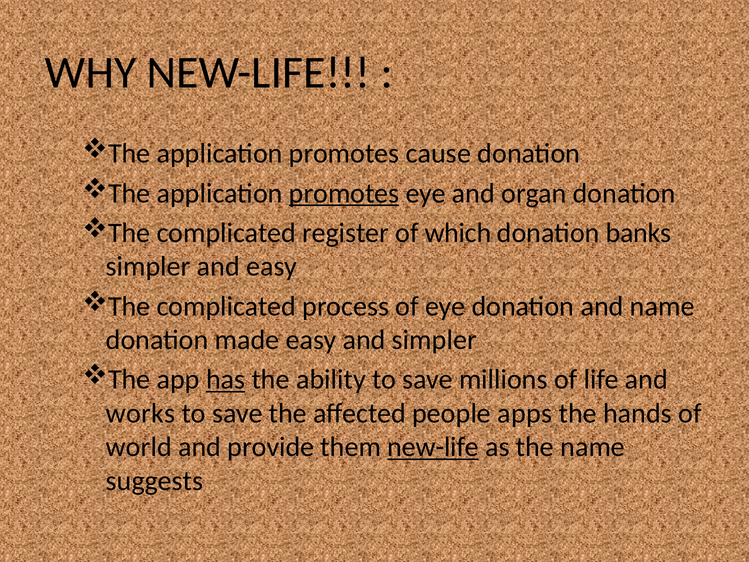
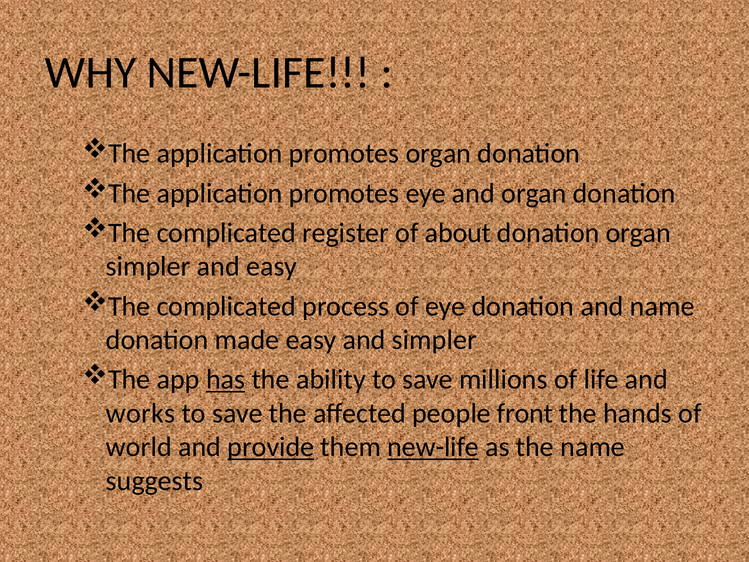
promotes cause: cause -> organ
promotes at (344, 193) underline: present -> none
which: which -> about
donation banks: banks -> organ
apps: apps -> front
provide underline: none -> present
